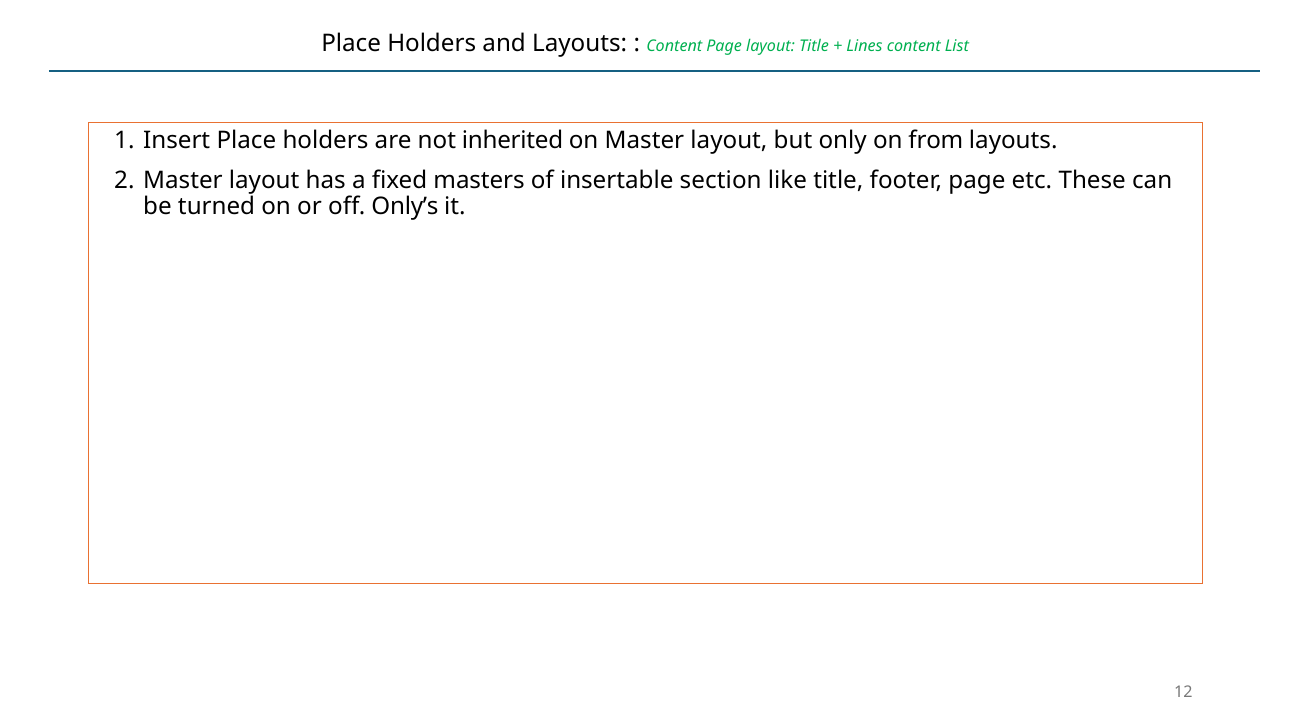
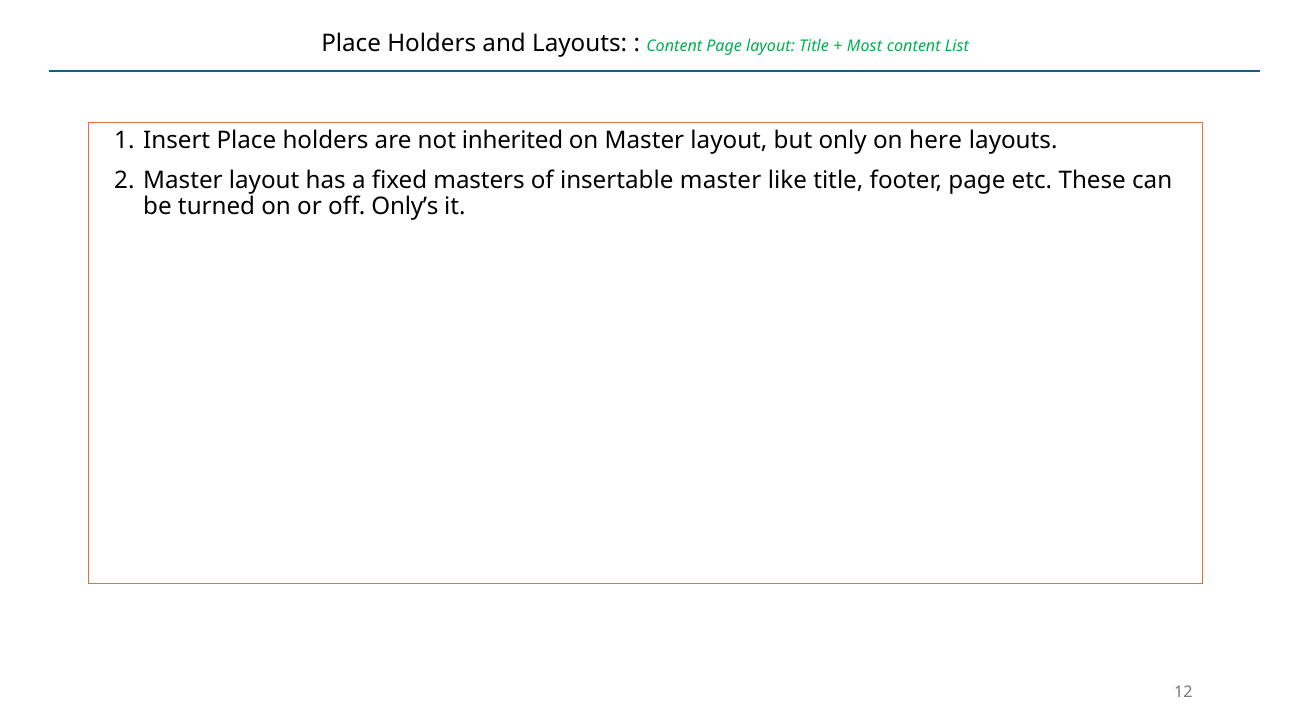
Lines: Lines -> Most
from: from -> here
insertable section: section -> master
